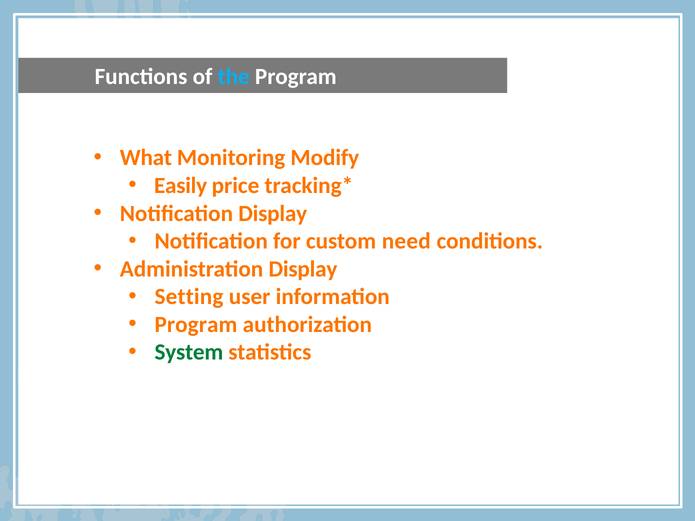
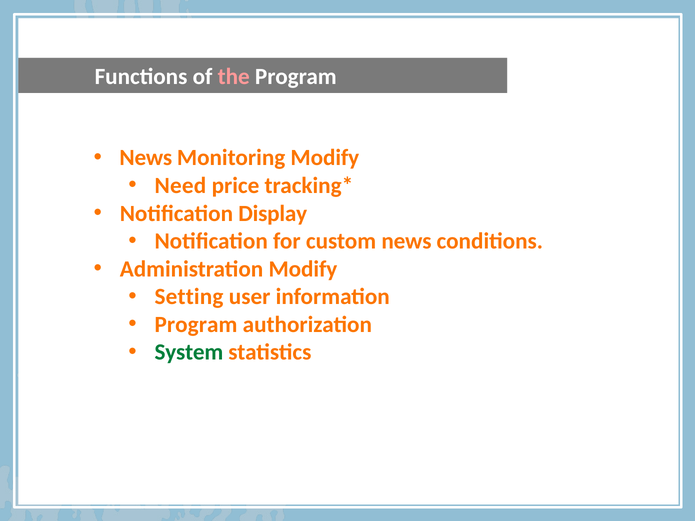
the colour: light blue -> pink
What at (146, 158): What -> News
Easily: Easily -> Need
custom need: need -> news
Administration Display: Display -> Modify
